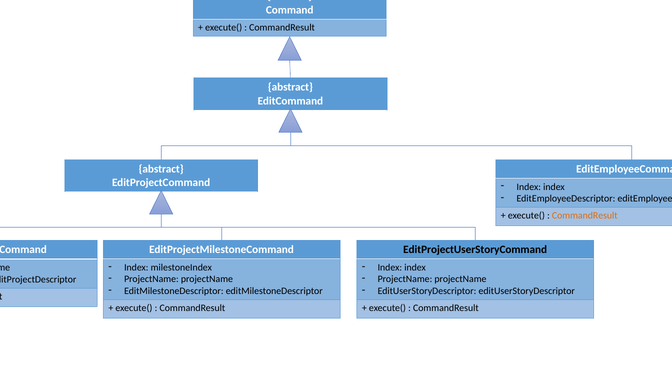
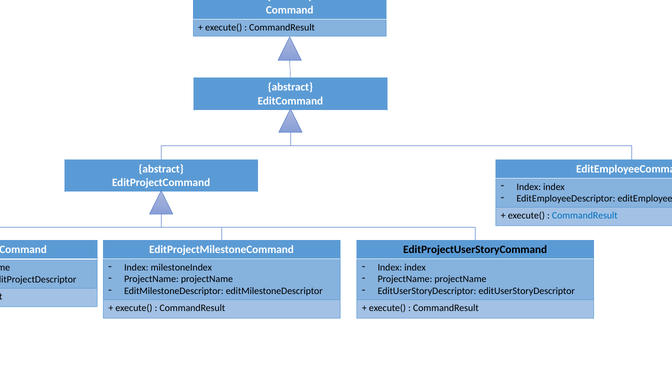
CommandResult at (585, 216) colour: orange -> blue
